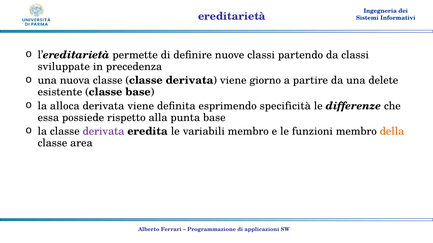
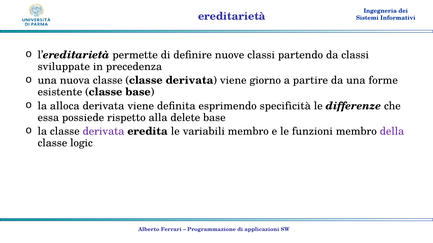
delete: delete -> forme
punta: punta -> delete
della colour: orange -> purple
area: area -> logic
